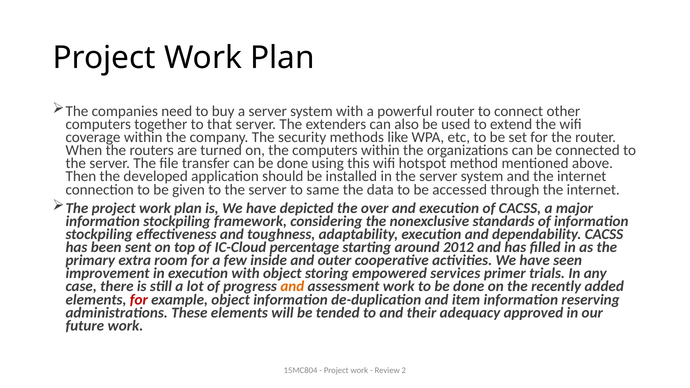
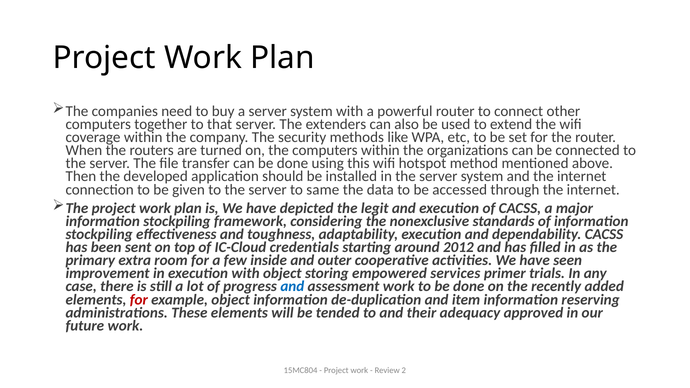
over: over -> legit
percentage: percentage -> credentials
and at (292, 287) colour: orange -> blue
